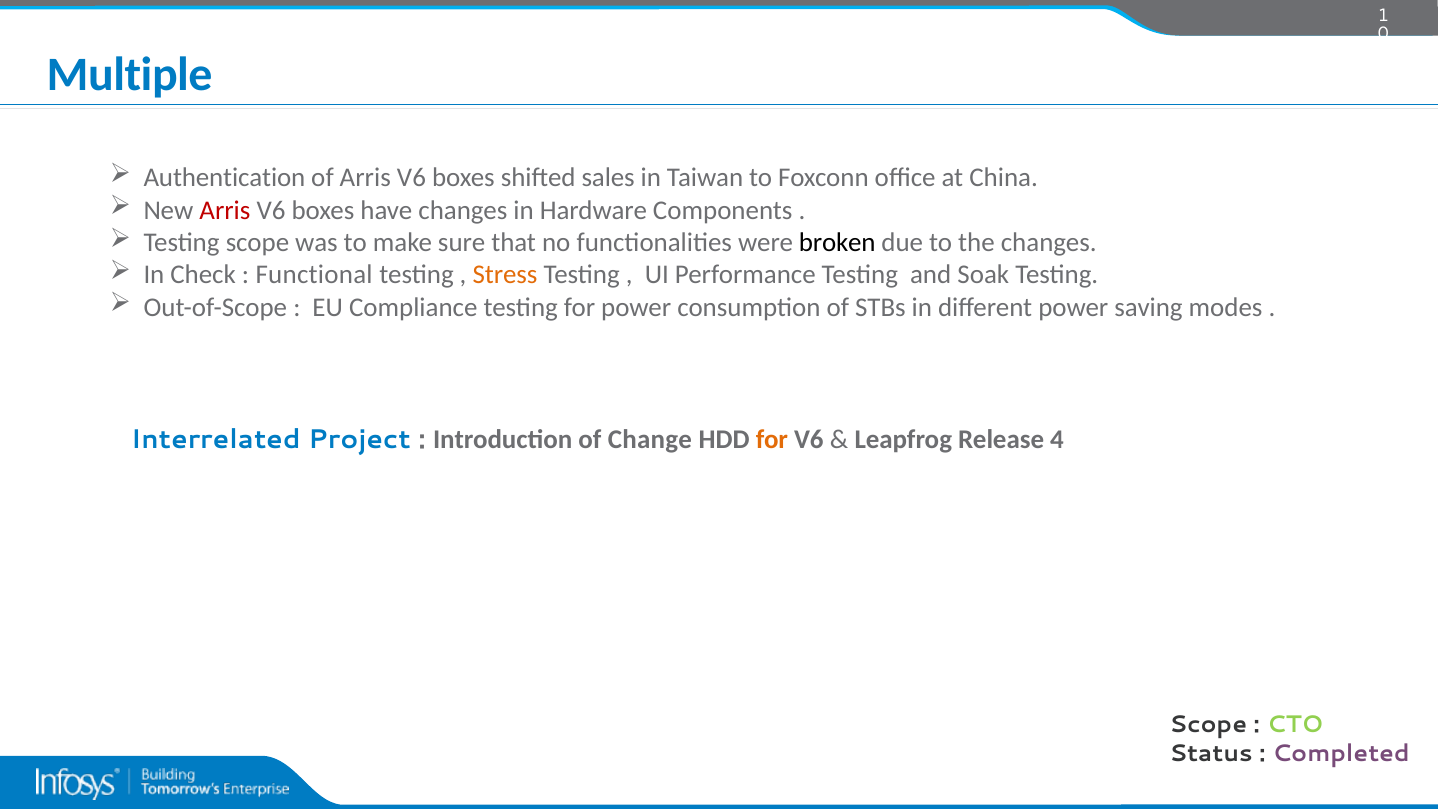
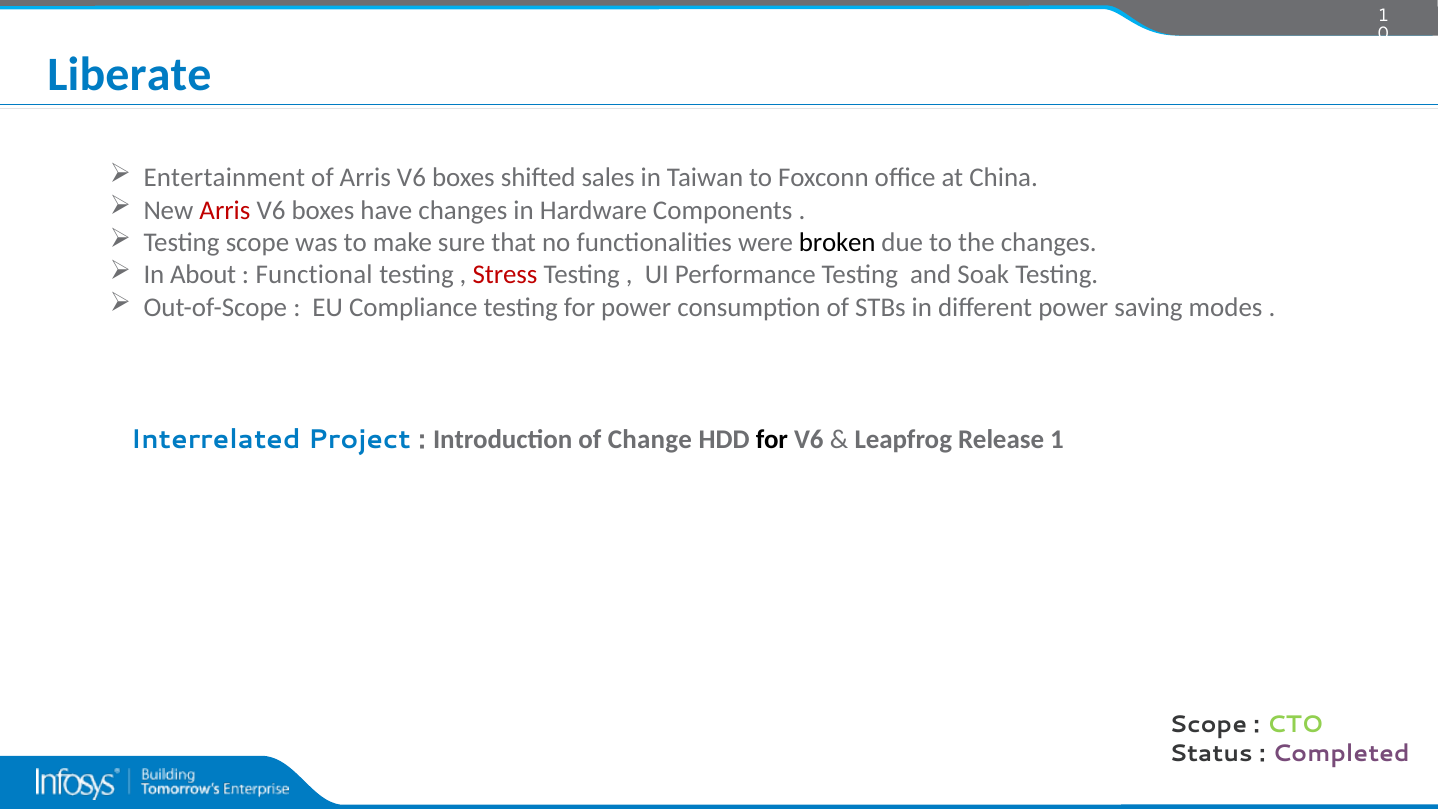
Multiple: Multiple -> Liberate
Authentication: Authentication -> Entertainment
Check: Check -> About
Stress colour: orange -> red
for at (772, 439) colour: orange -> black
Release 4: 4 -> 1
